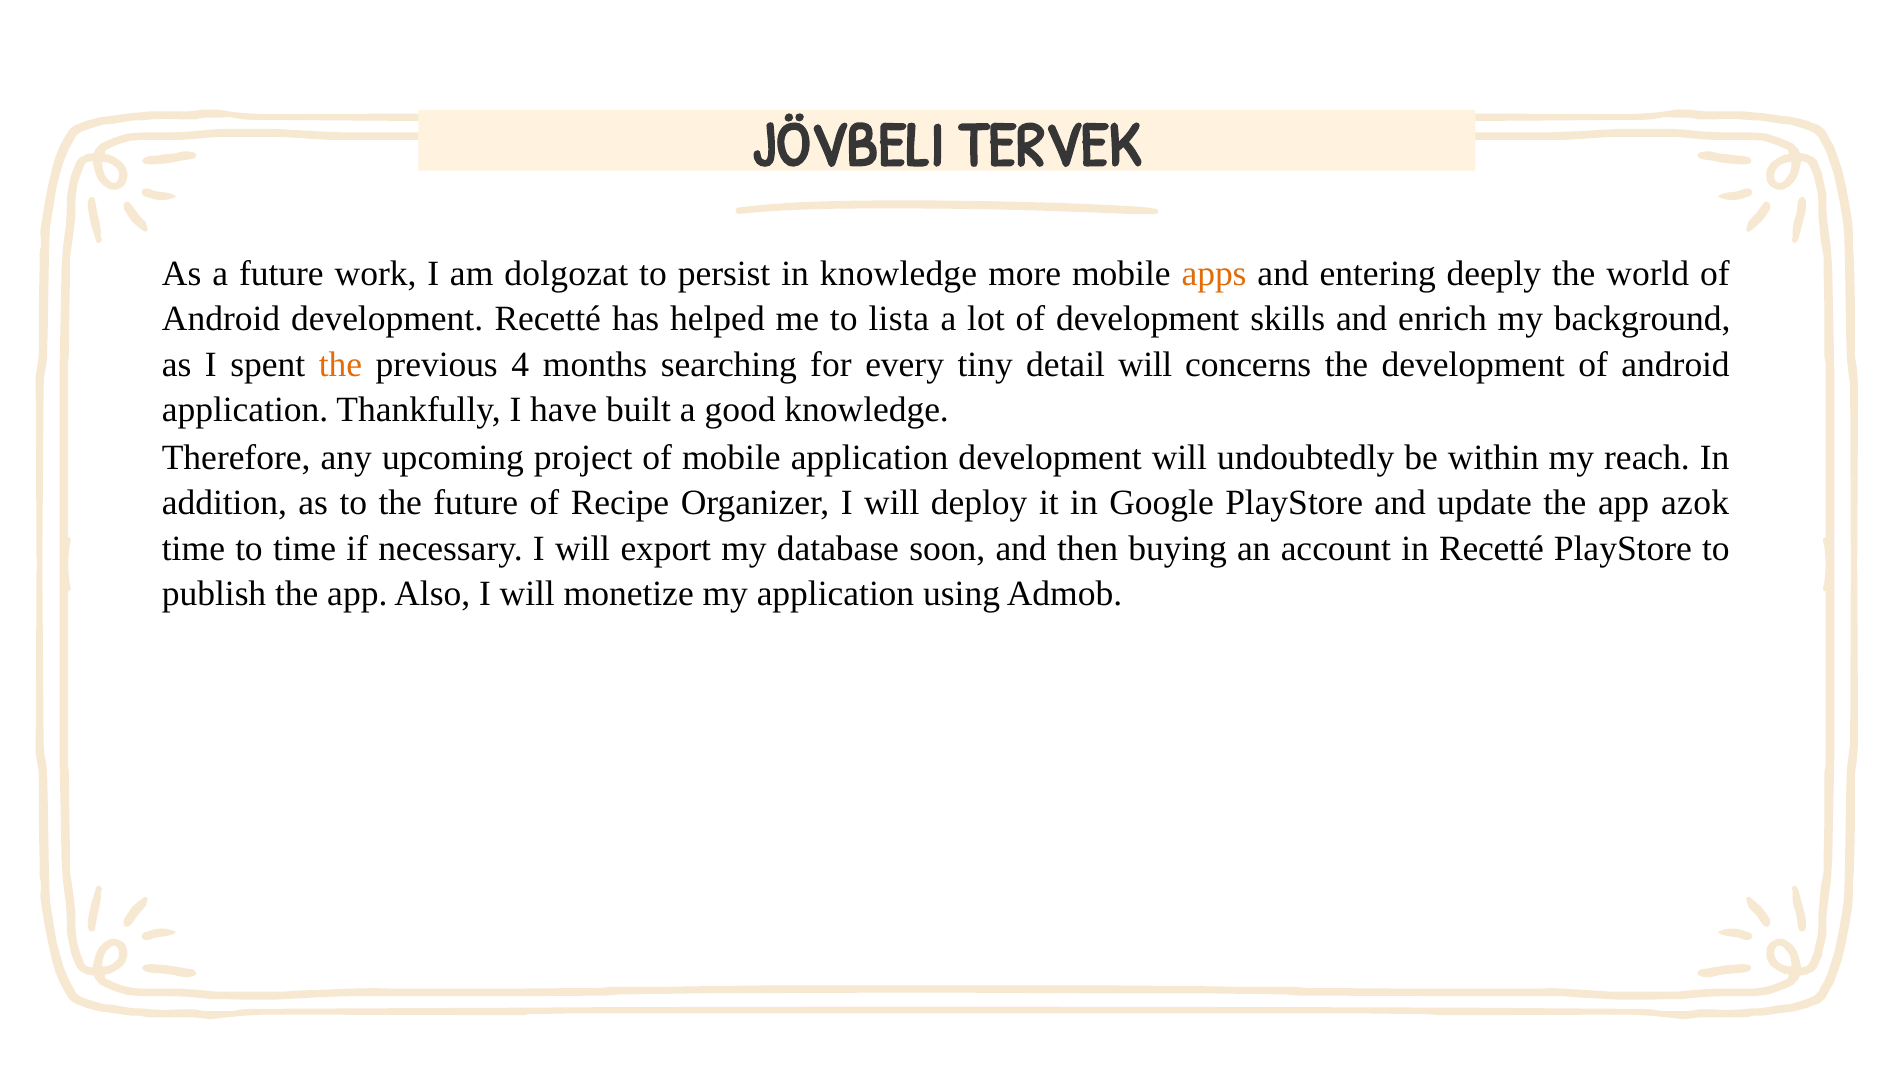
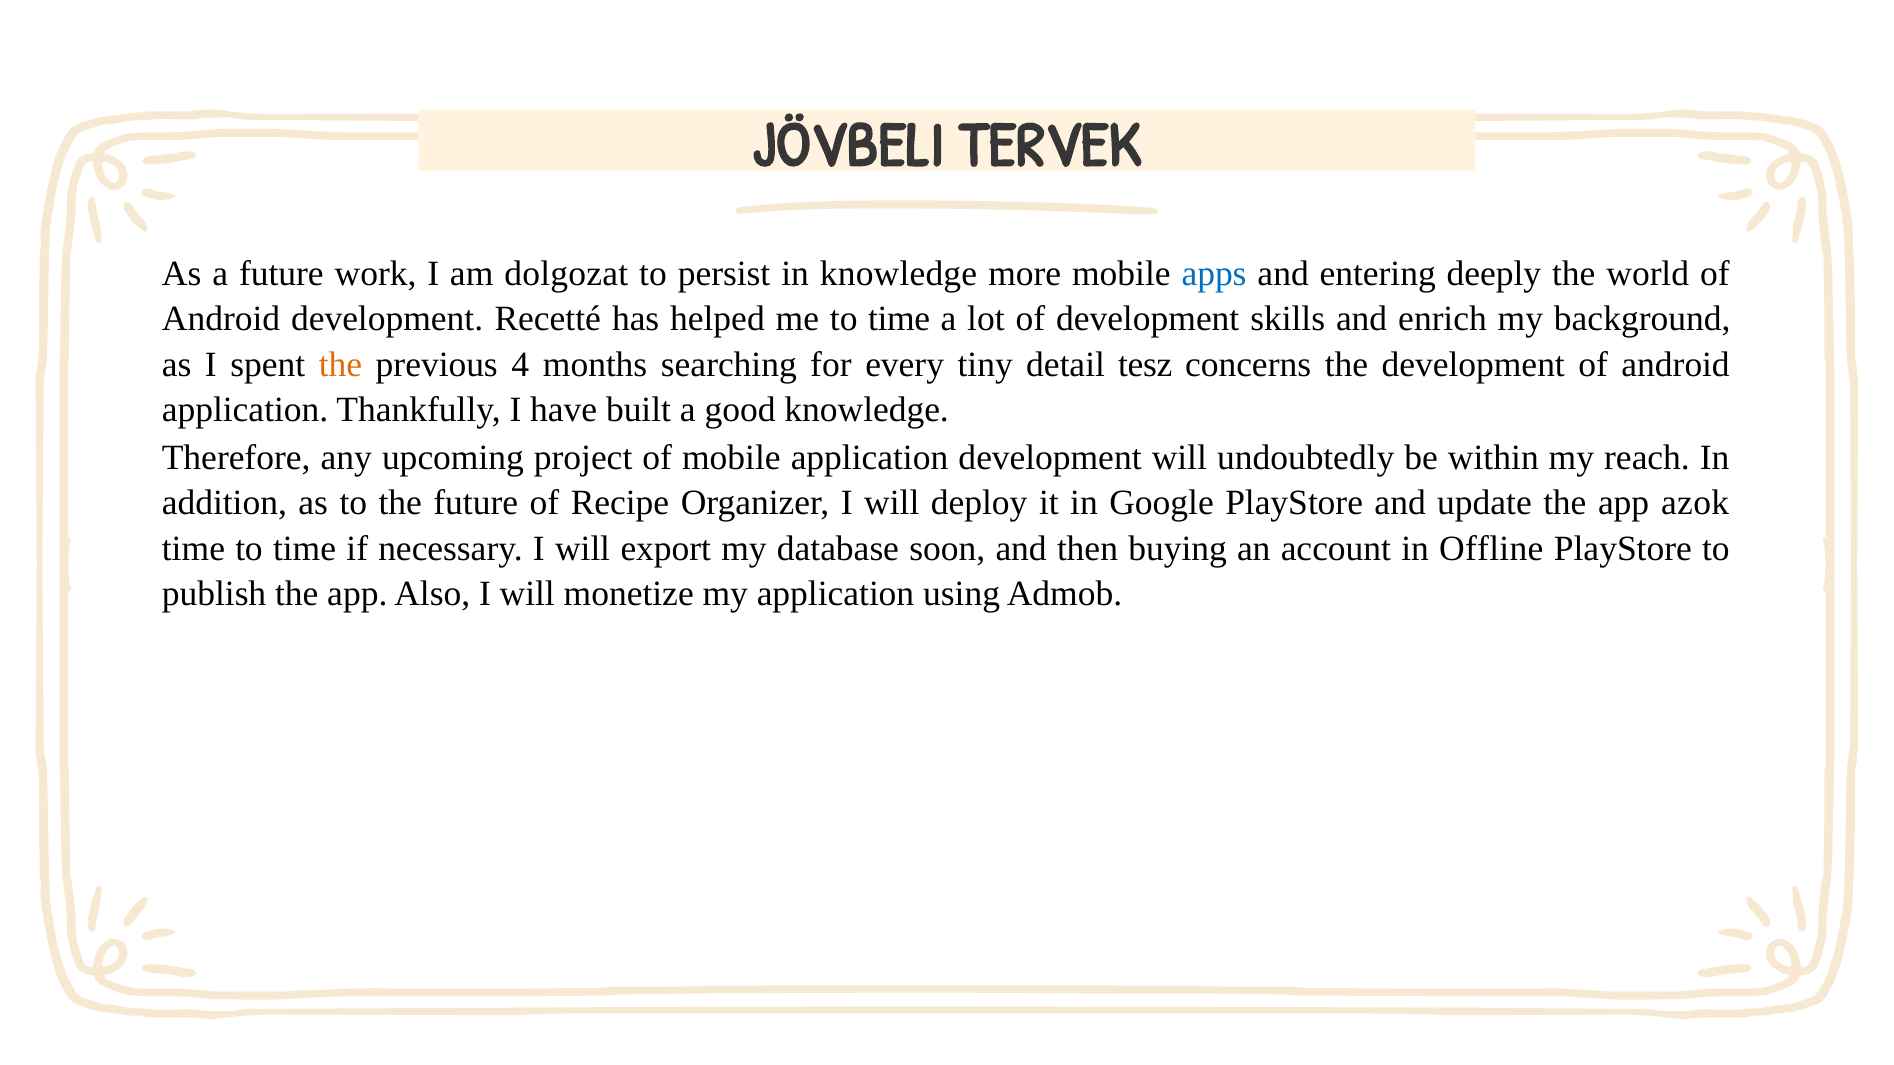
apps colour: orange -> blue
me to lista: lista -> time
detail will: will -> tesz
in Recetté: Recetté -> Offline
